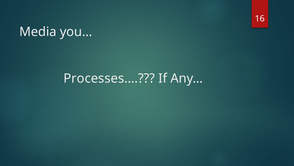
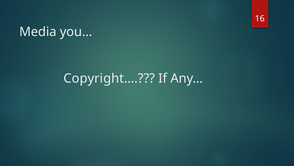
Processes…: Processes… -> Copyright…
